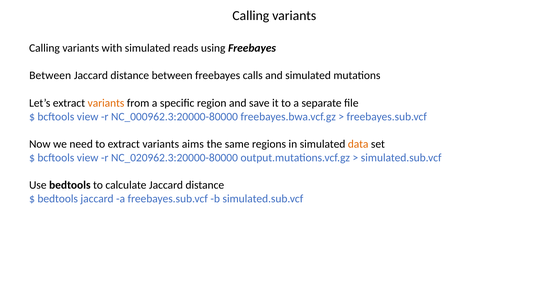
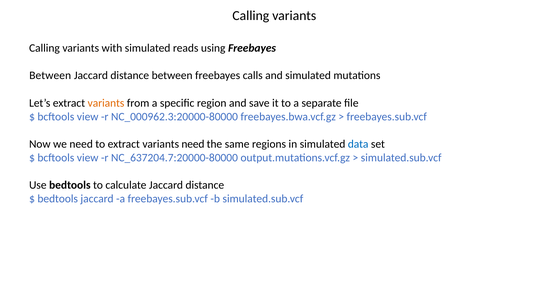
variants aims: aims -> need
data colour: orange -> blue
NC_020962.3:20000-80000: NC_020962.3:20000-80000 -> NC_637204.7:20000-80000
